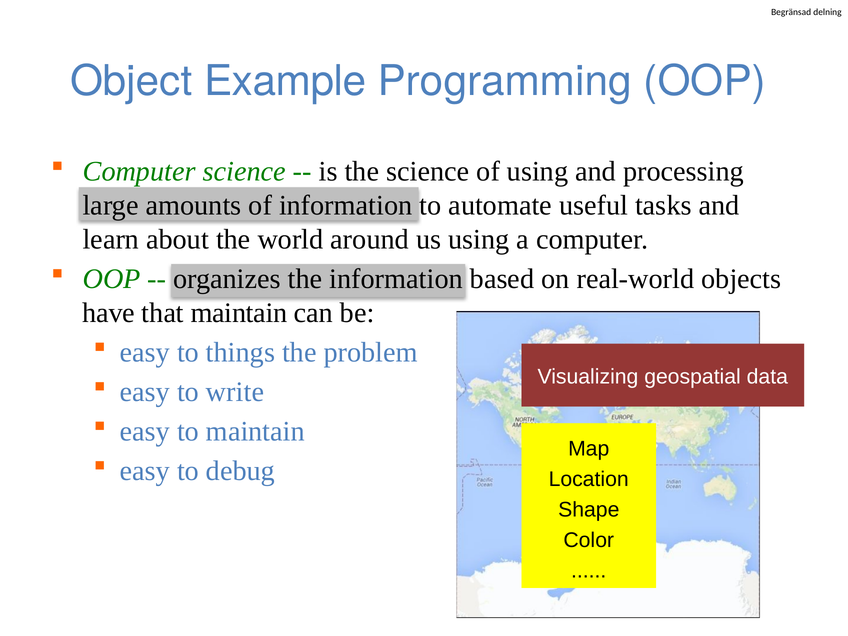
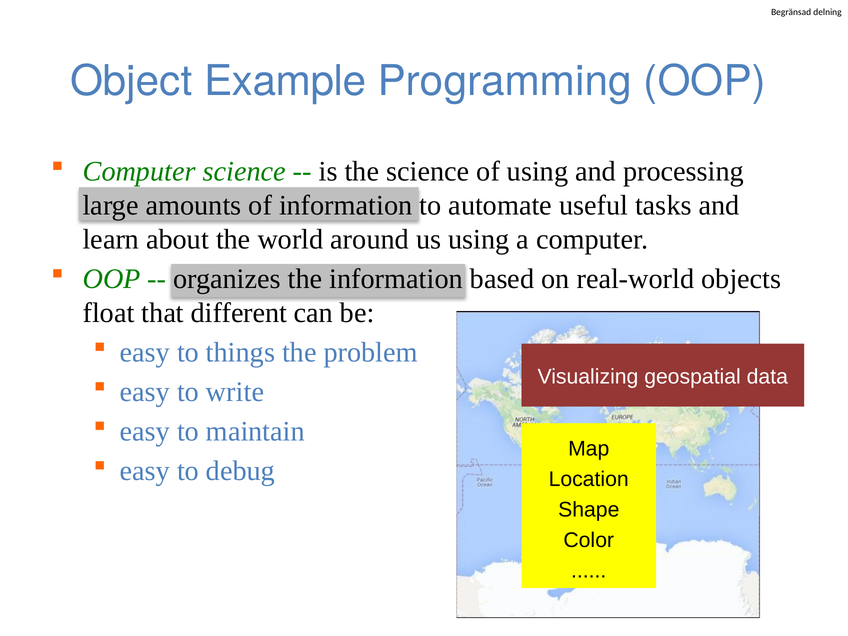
have: have -> float
that maintain: maintain -> different
